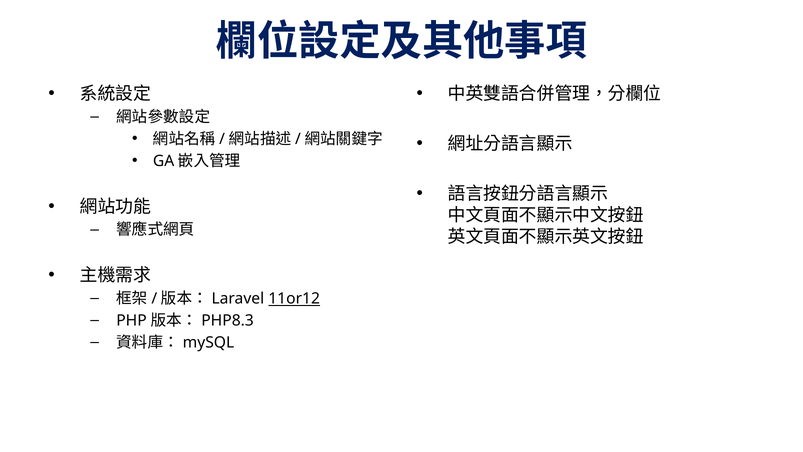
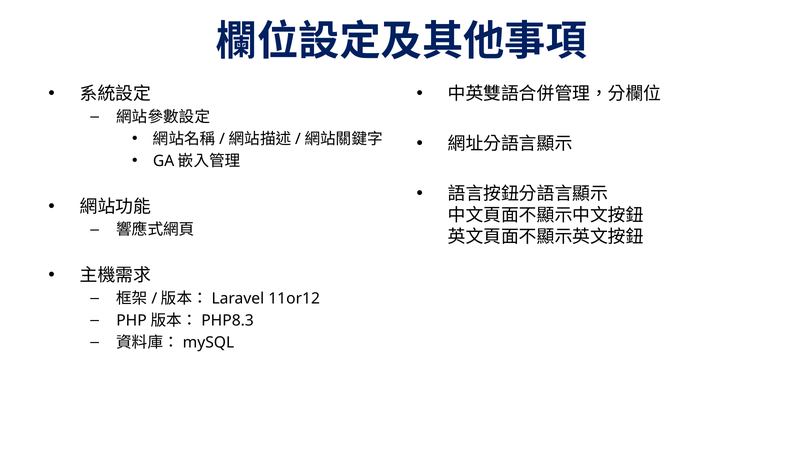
11or12 underline: present -> none
